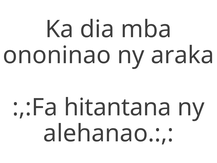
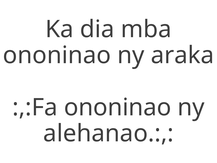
:,:Fa hitantana: hitantana -> ononinao
